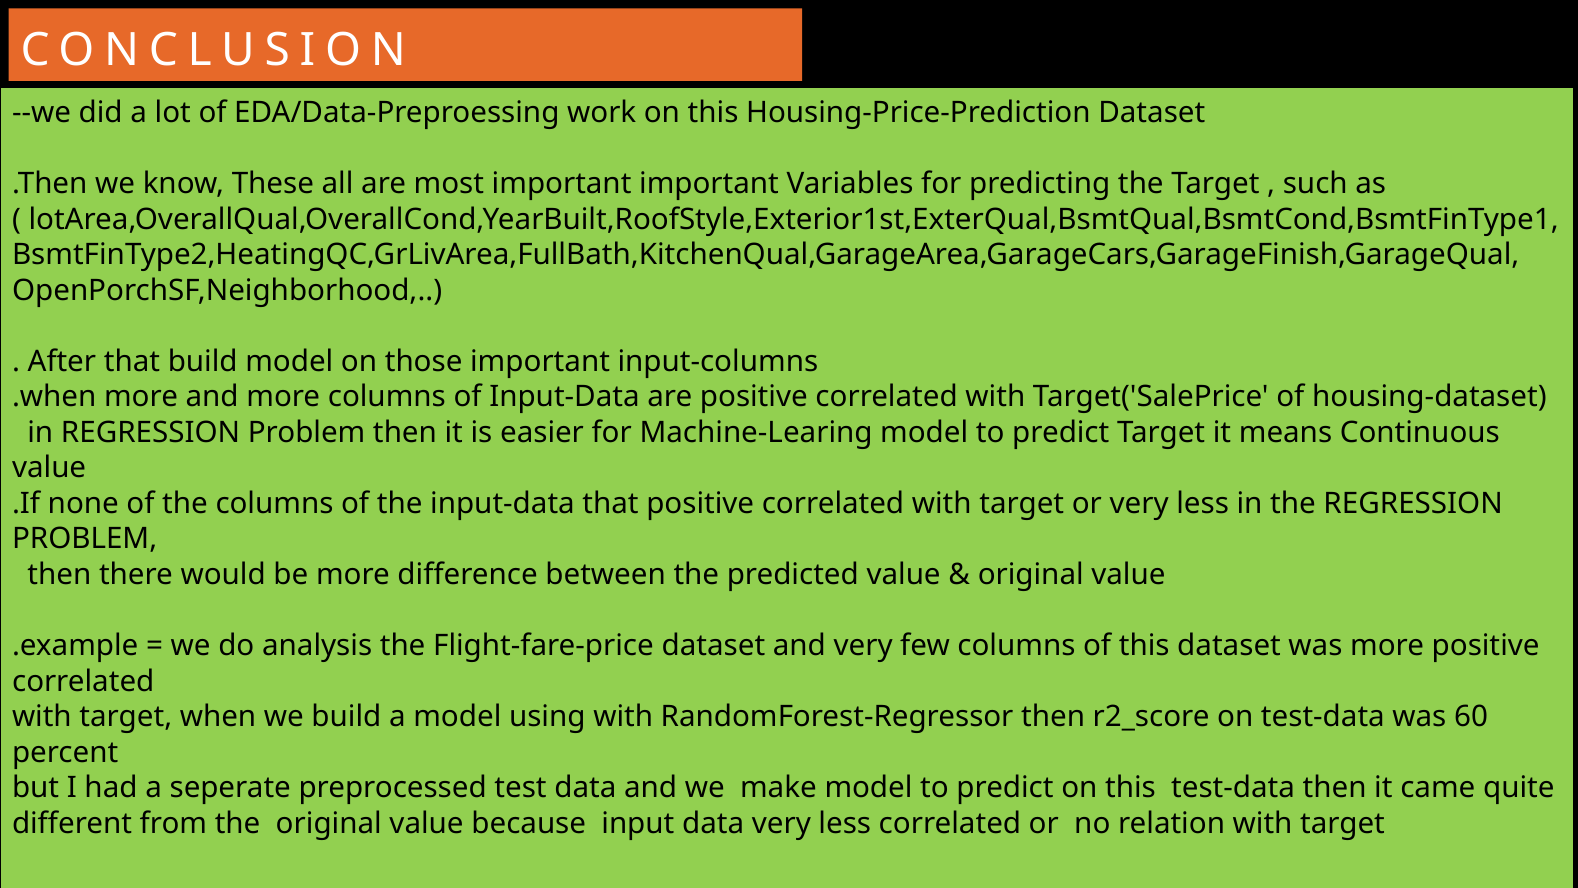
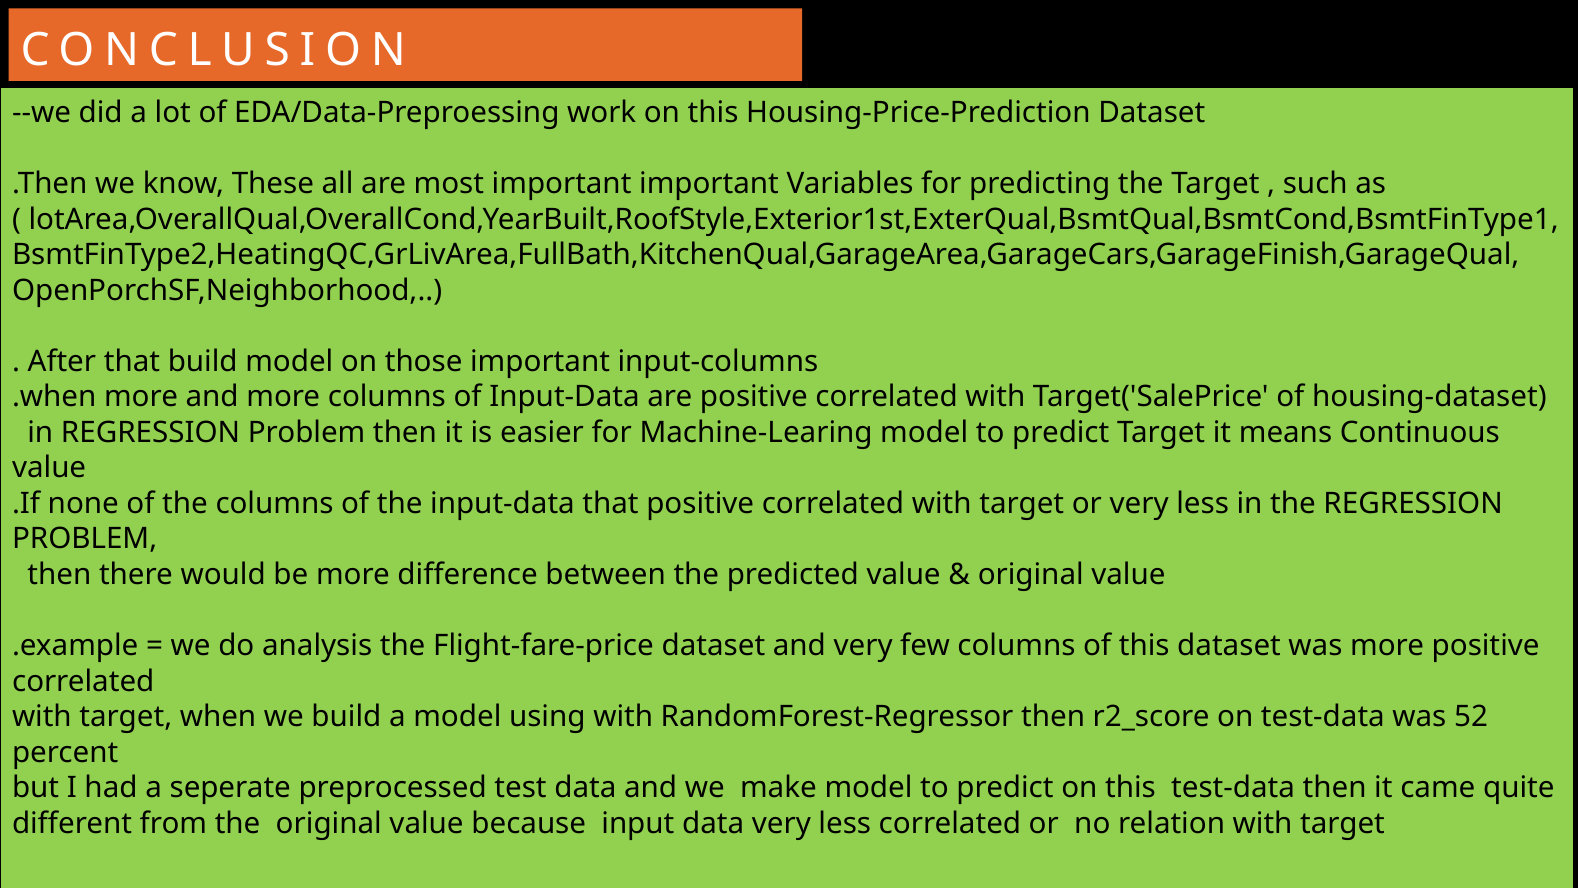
60: 60 -> 52
